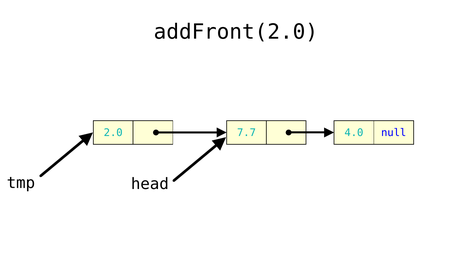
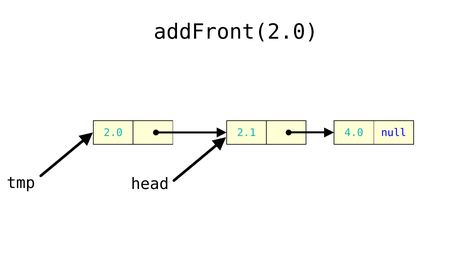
7.7: 7.7 -> 2.1
